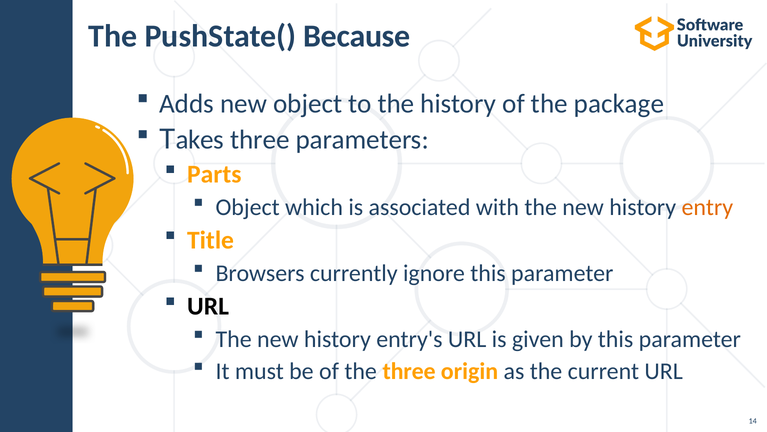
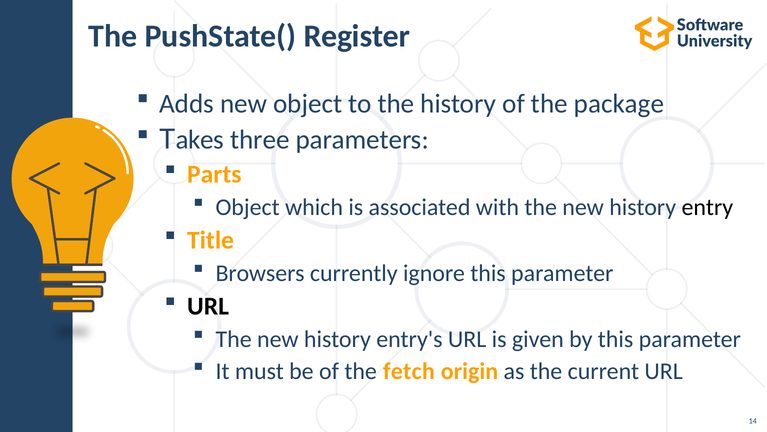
Because: Because -> Register
entry colour: orange -> black
the three: three -> fetch
